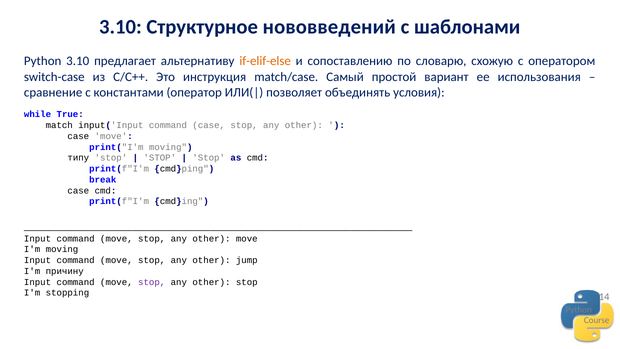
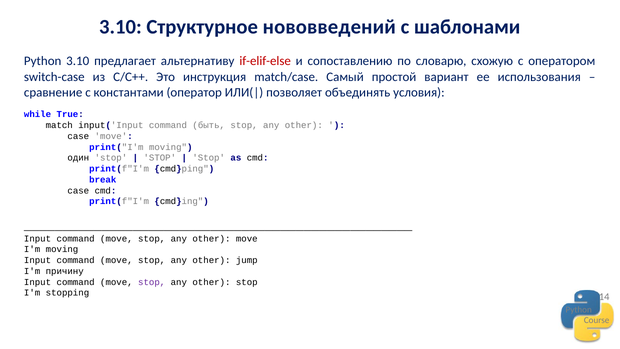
if-elif-else colour: orange -> red
command case: case -> быть
типу: типу -> один
